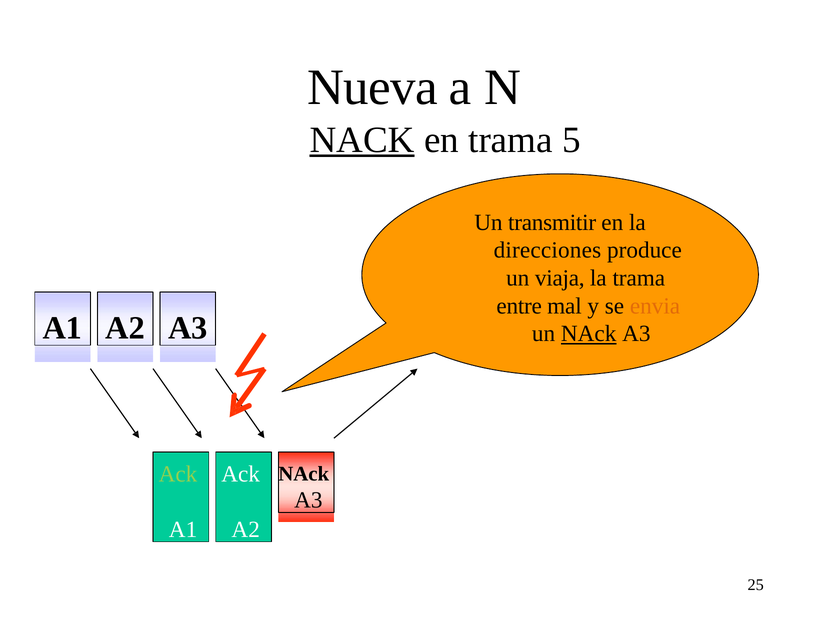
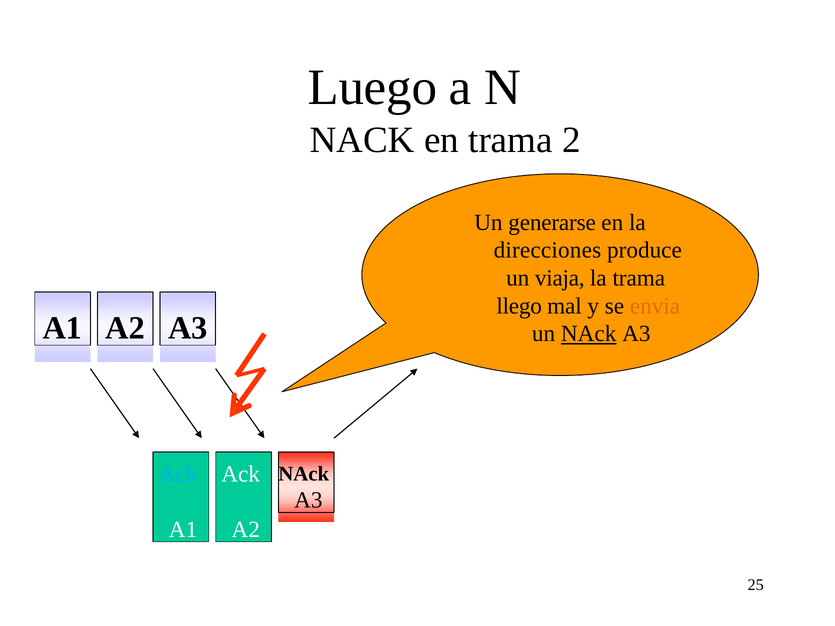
Nueva: Nueva -> Luego
NACK at (362, 140) underline: present -> none
5: 5 -> 2
transmitir: transmitir -> generarse
entre: entre -> llego
Ack at (178, 474) colour: light green -> light blue
